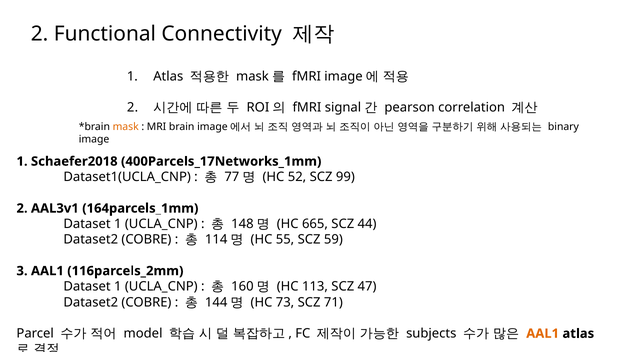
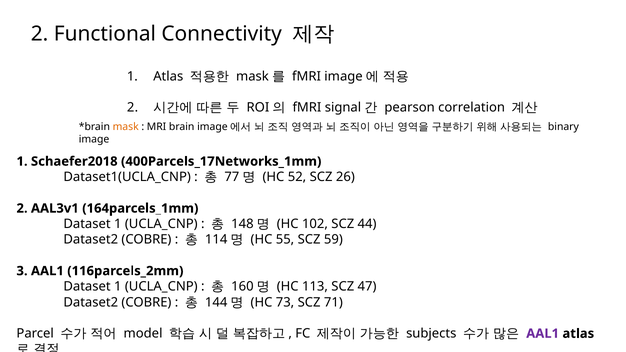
99: 99 -> 26
665: 665 -> 102
AAL1 at (543, 334) colour: orange -> purple
